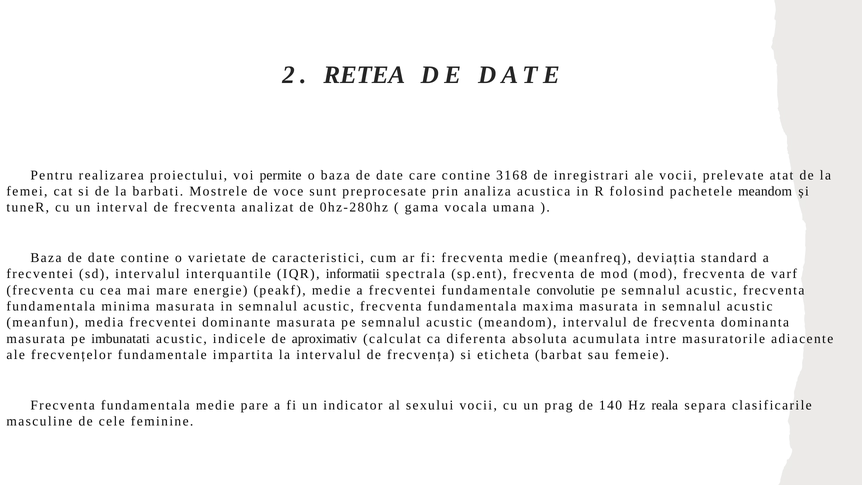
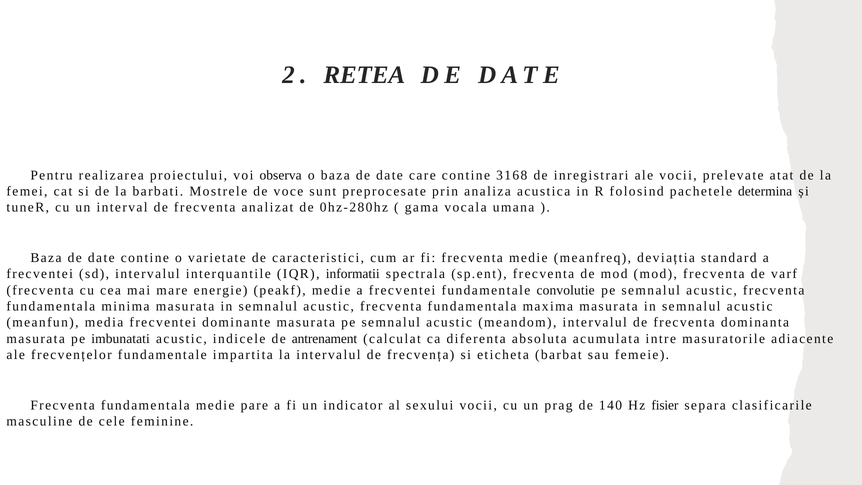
permite: permite -> observa
pachetele meandom: meandom -> determina
aproximativ: aproximativ -> antrenament
reala: reala -> fisier
